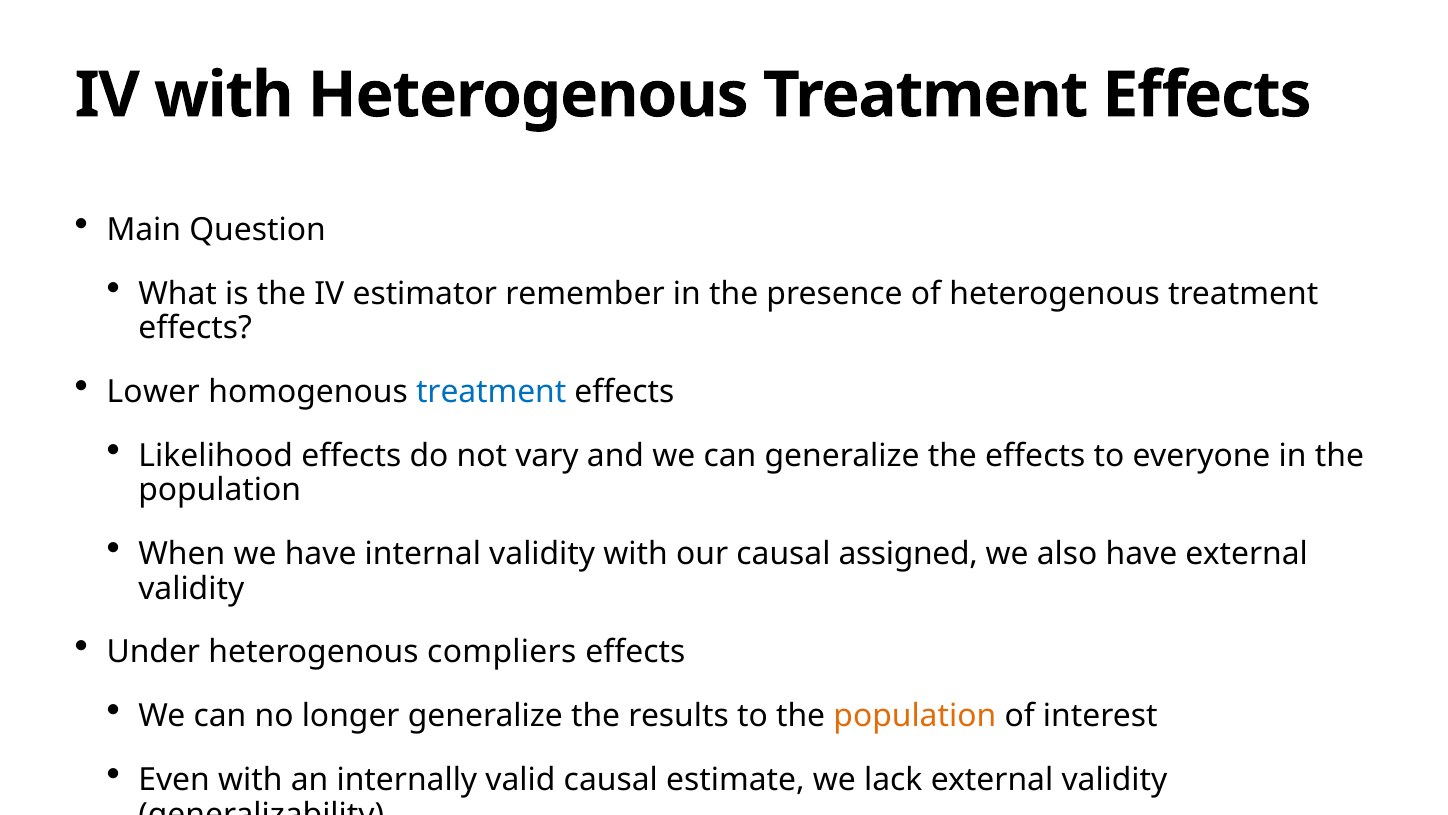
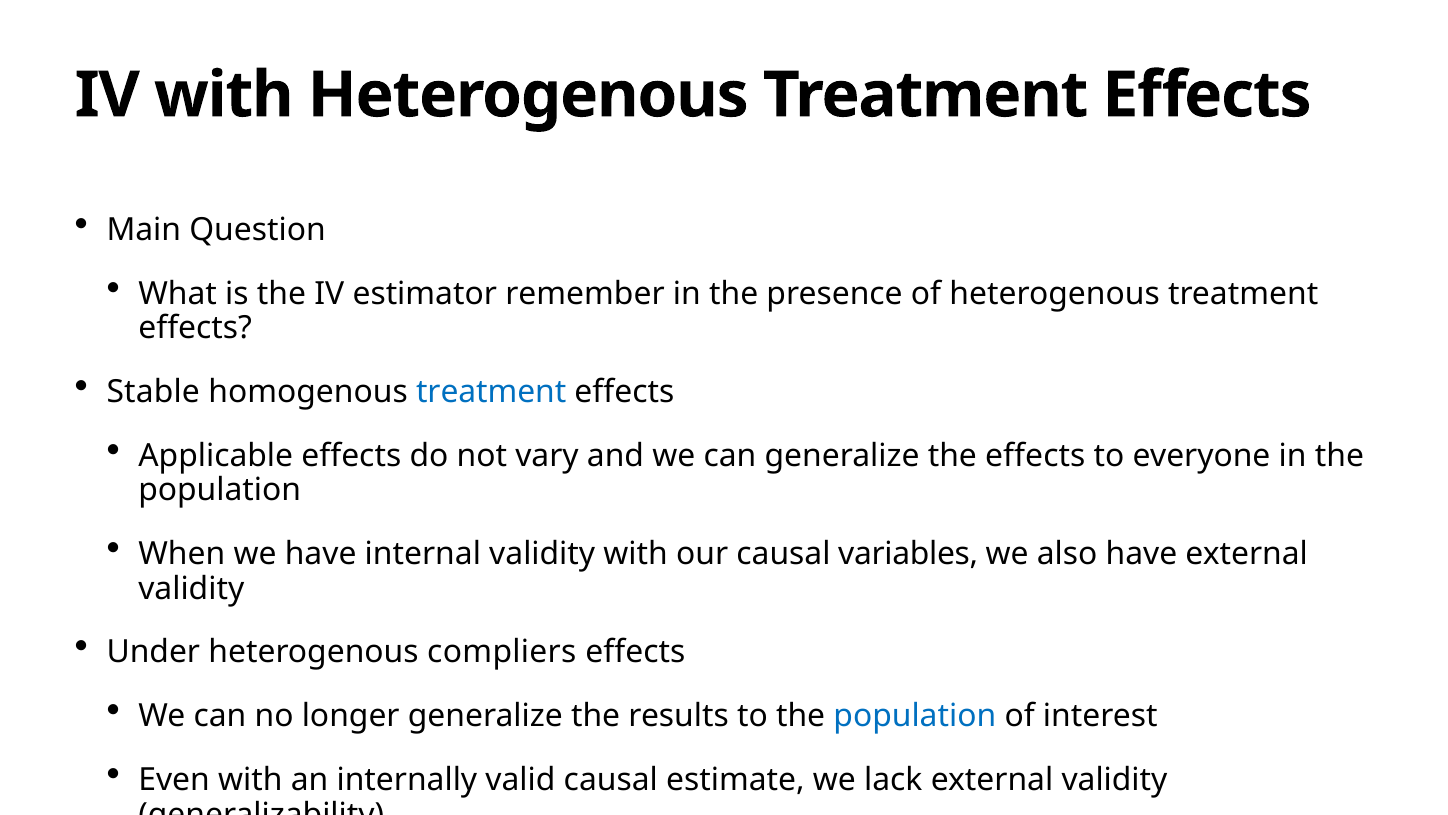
Lower: Lower -> Stable
Likelihood: Likelihood -> Applicable
assigned: assigned -> variables
population at (915, 716) colour: orange -> blue
